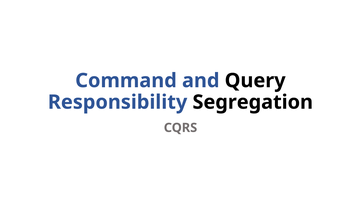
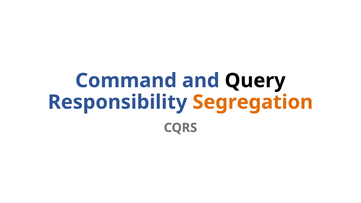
Segregation colour: black -> orange
